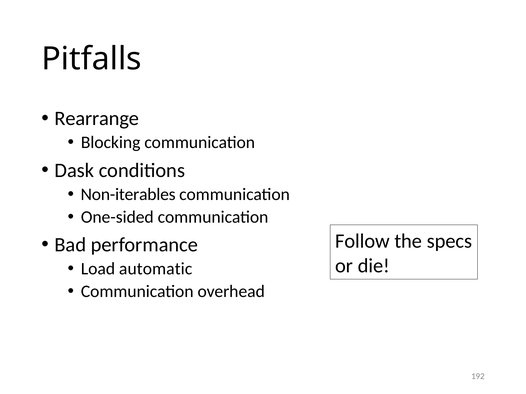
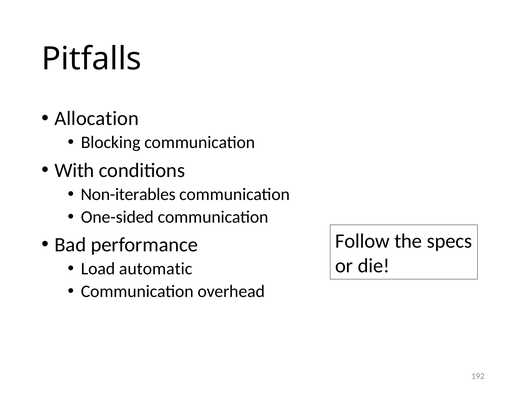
Rearrange: Rearrange -> Allocation
Dask: Dask -> With
